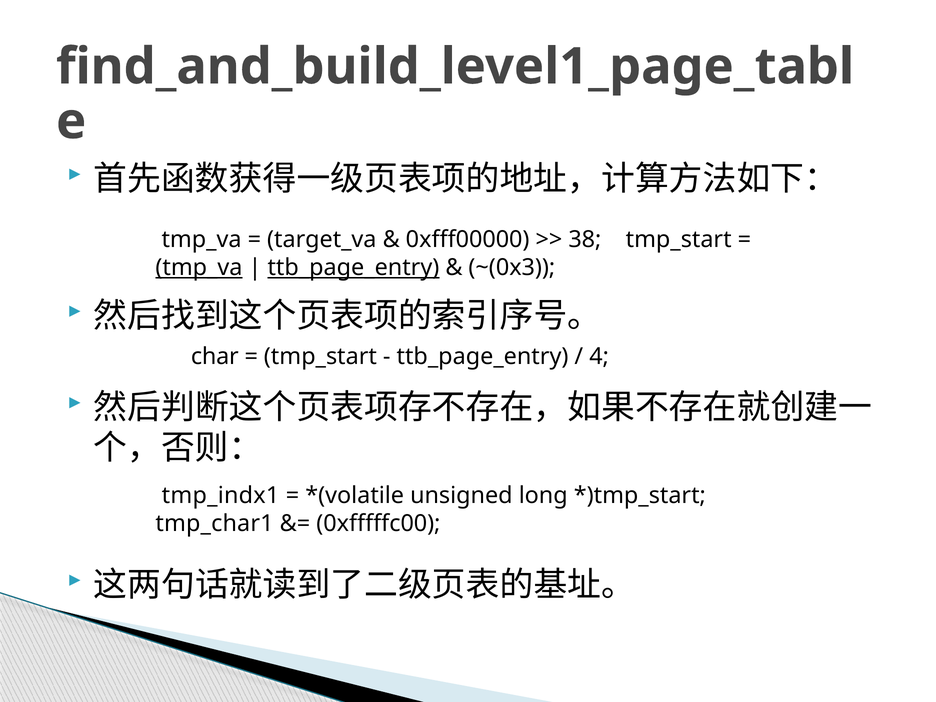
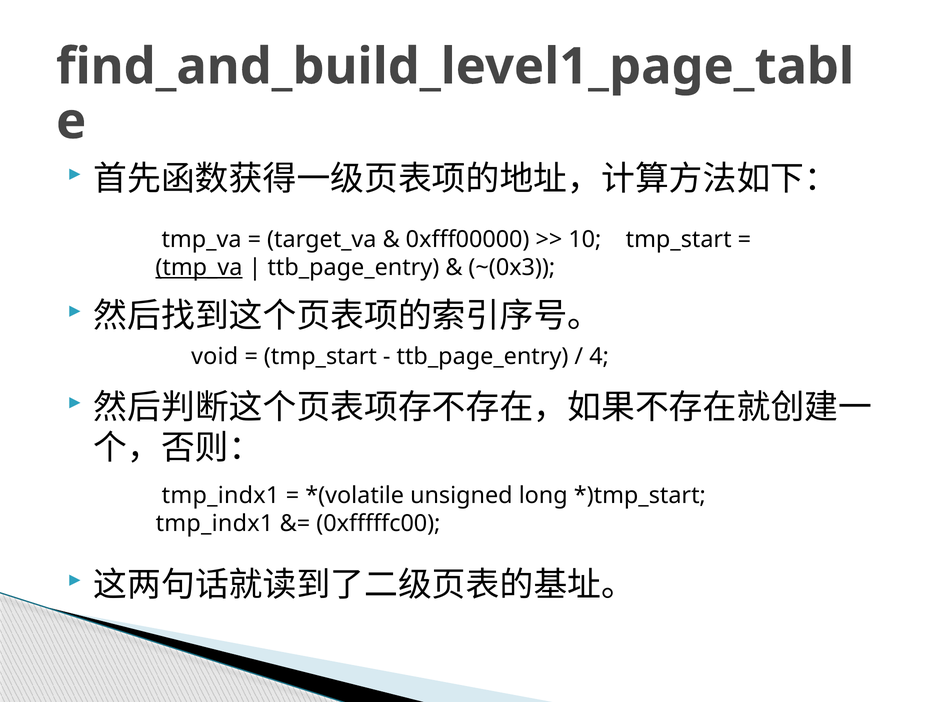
38: 38 -> 10
ttb_page_entry at (353, 268) underline: present -> none
char: char -> void
tmp_char1 at (215, 524): tmp_char1 -> tmp_indx1
